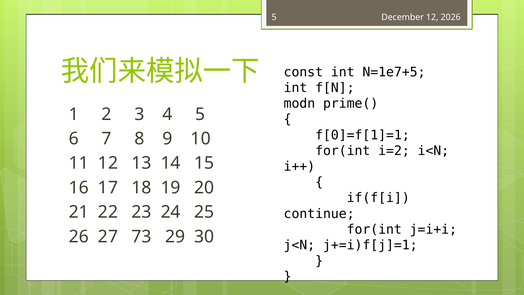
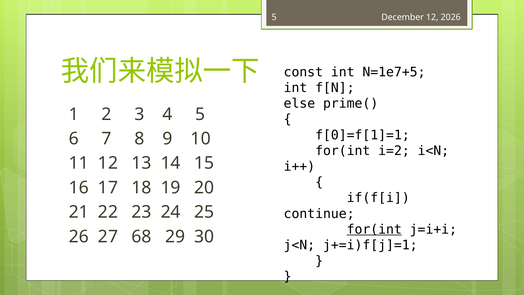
modn: modn -> else
for(int at (374, 229) underline: none -> present
73: 73 -> 68
